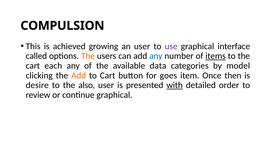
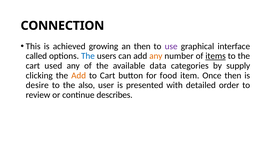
COMPULSION: COMPULSION -> CONNECTION
an user: user -> then
The at (88, 56) colour: orange -> blue
any at (156, 56) colour: blue -> orange
each: each -> used
model: model -> supply
goes: goes -> food
with underline: present -> none
continue graphical: graphical -> describes
